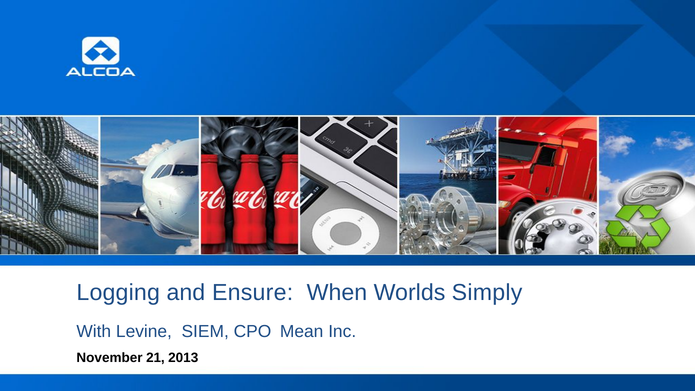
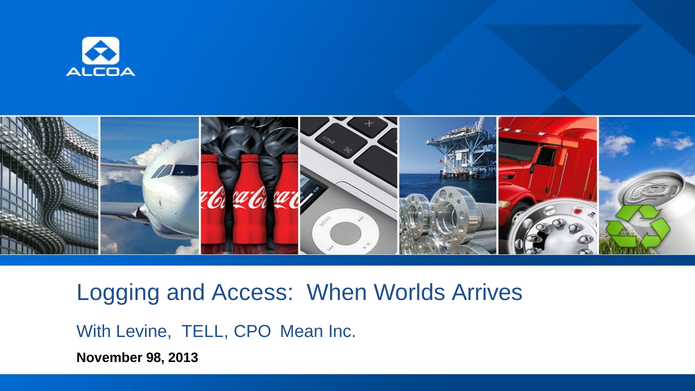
Ensure: Ensure -> Access
Simply: Simply -> Arrives
SIEM: SIEM -> TELL
21: 21 -> 98
